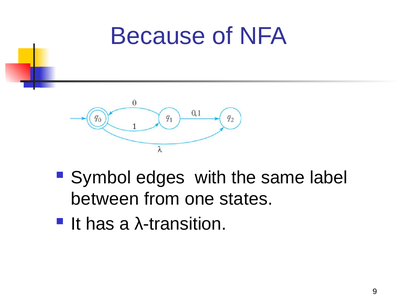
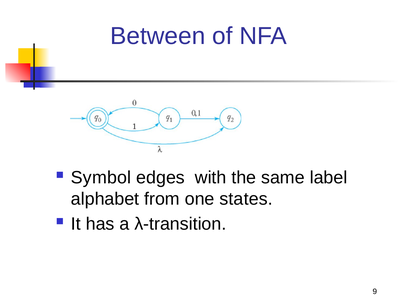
Because: Because -> Between
between: between -> alphabet
